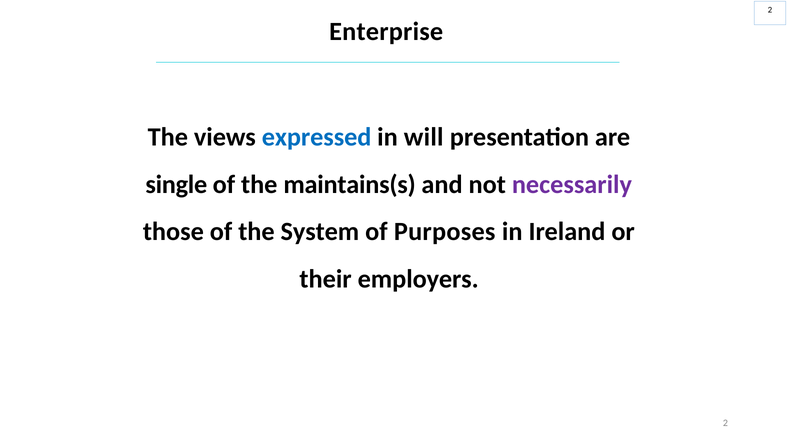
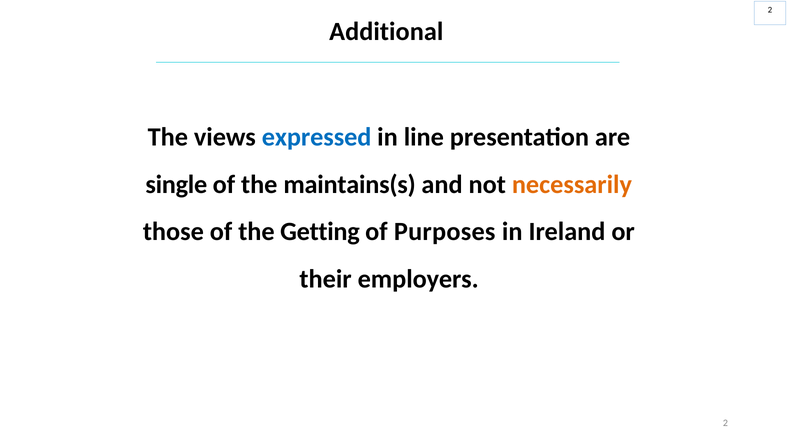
Enterprise: Enterprise -> Additional
will: will -> line
necessarily colour: purple -> orange
System: System -> Getting
